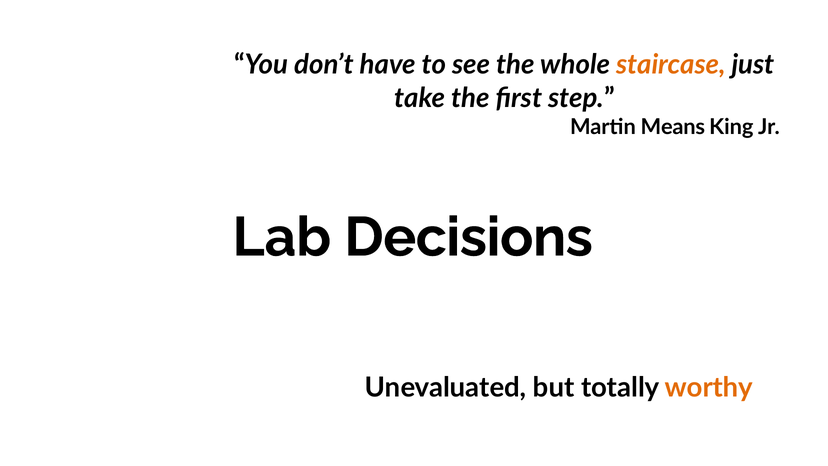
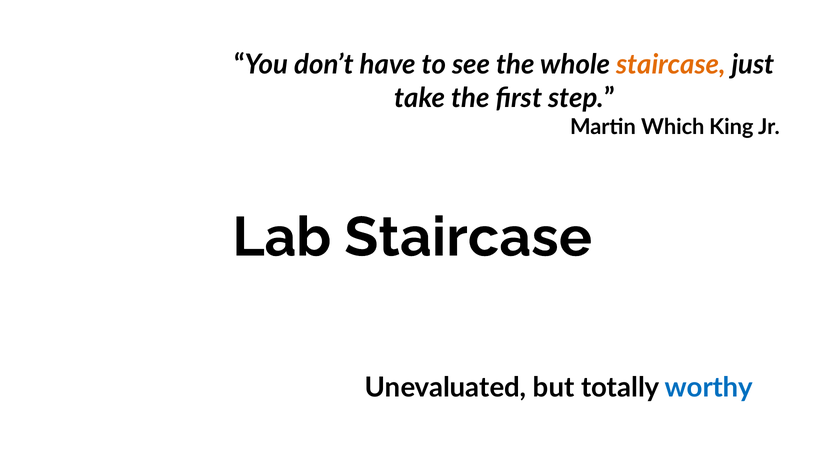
Means: Means -> Which
Lab Decisions: Decisions -> Staircase
worthy colour: orange -> blue
